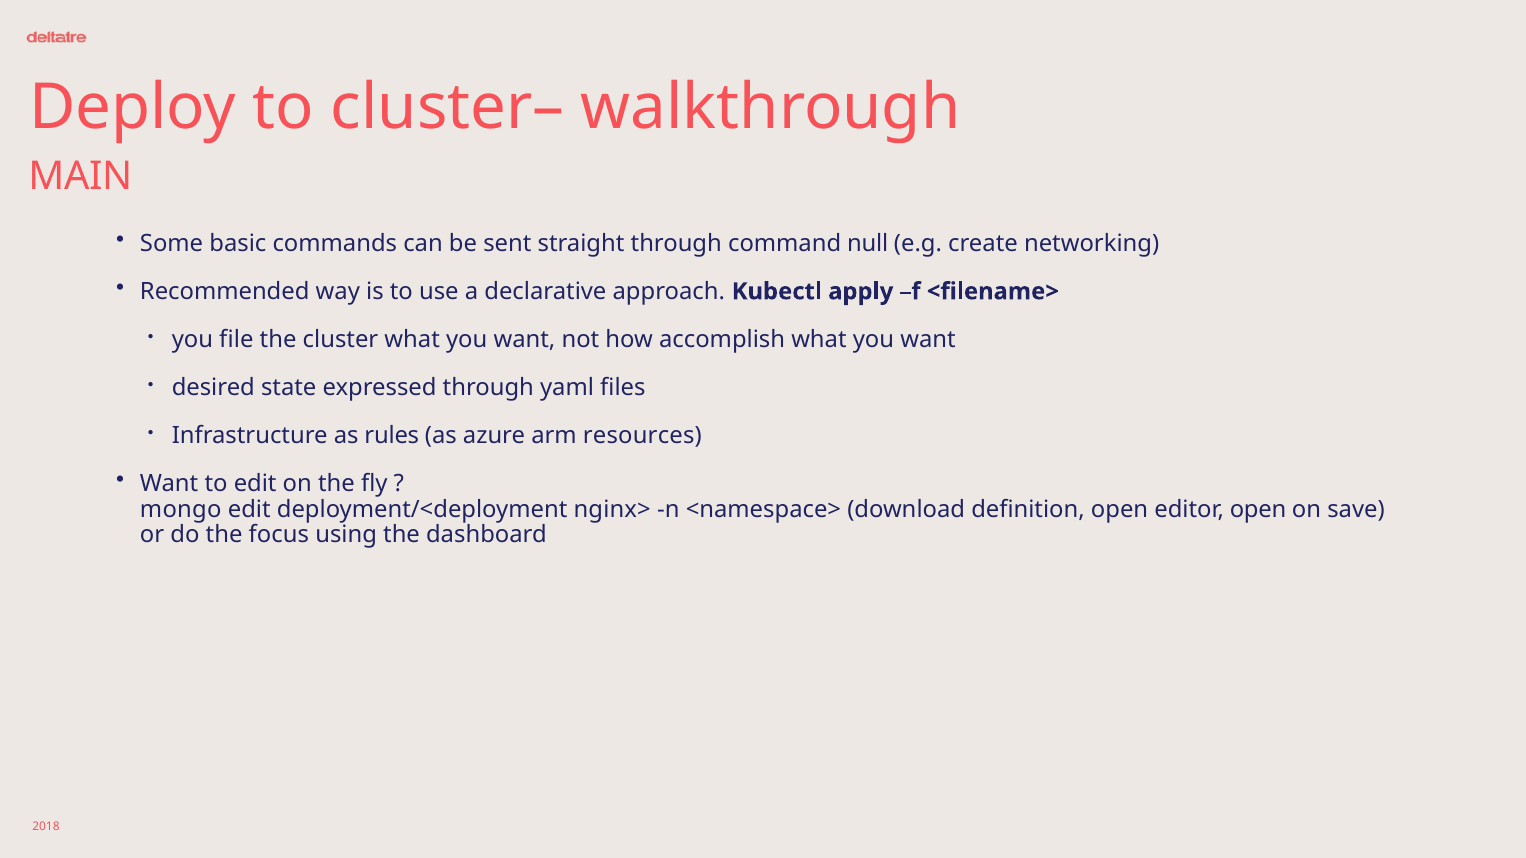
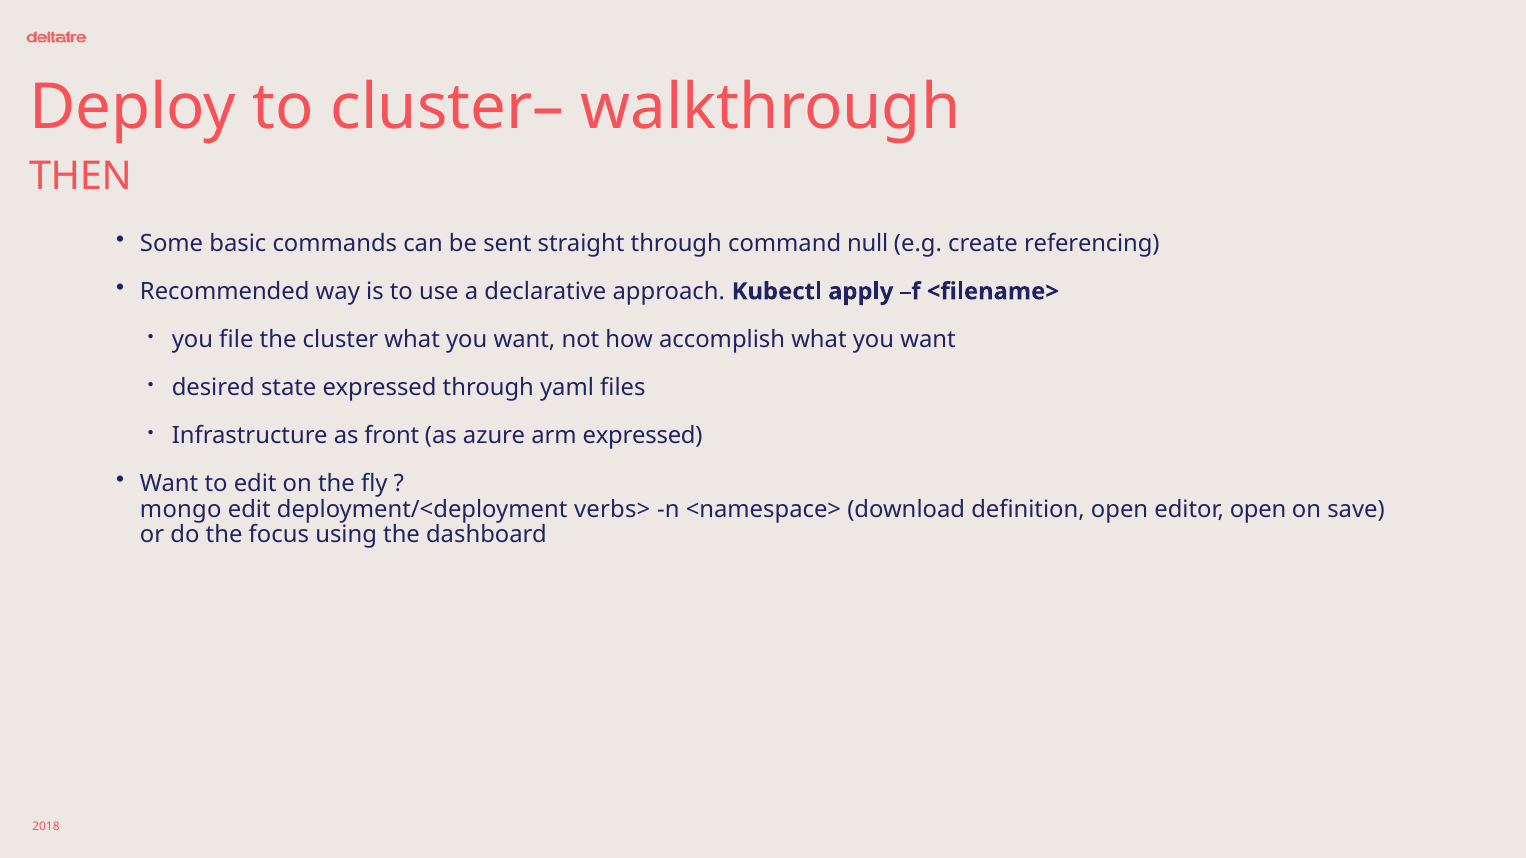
MAIN: MAIN -> THEN
networking: networking -> referencing
rules: rules -> front
arm resources: resources -> expressed
nginx>: nginx> -> verbs>
